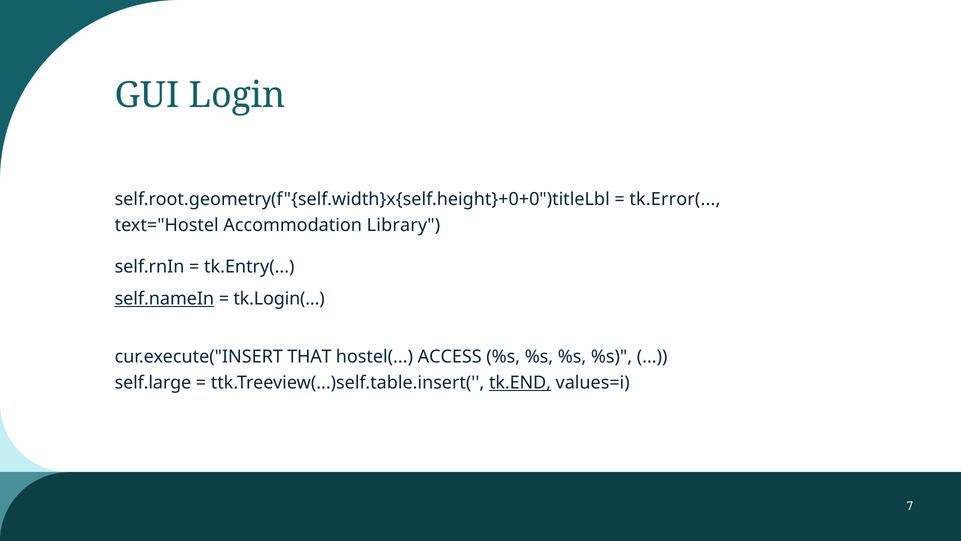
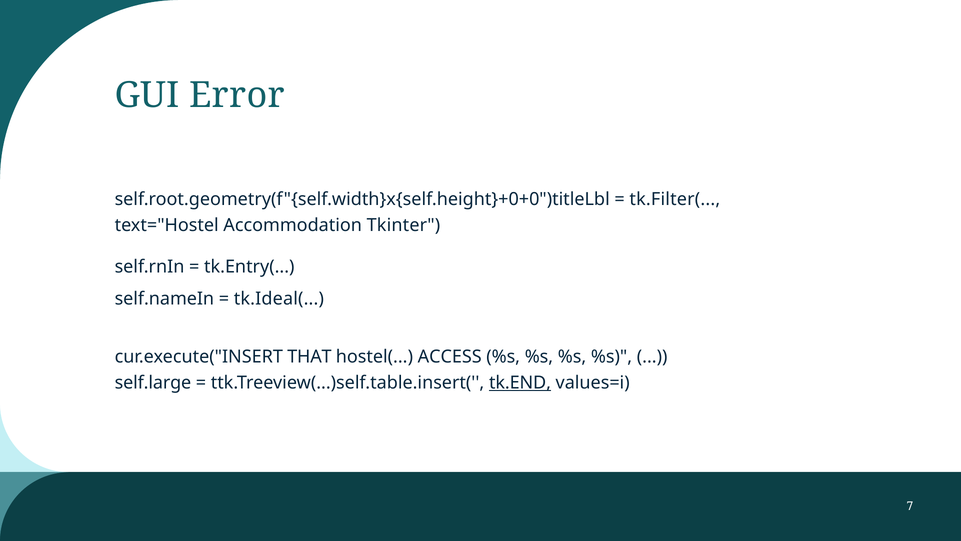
Login: Login -> Error
tk.Error(: tk.Error( -> tk.Filter(
Library: Library -> Tkinter
self.nameIn underline: present -> none
tk.Login(: tk.Login( -> tk.Ideal(
